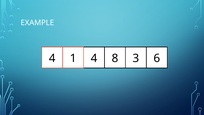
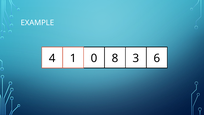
4 4: 4 -> 0
